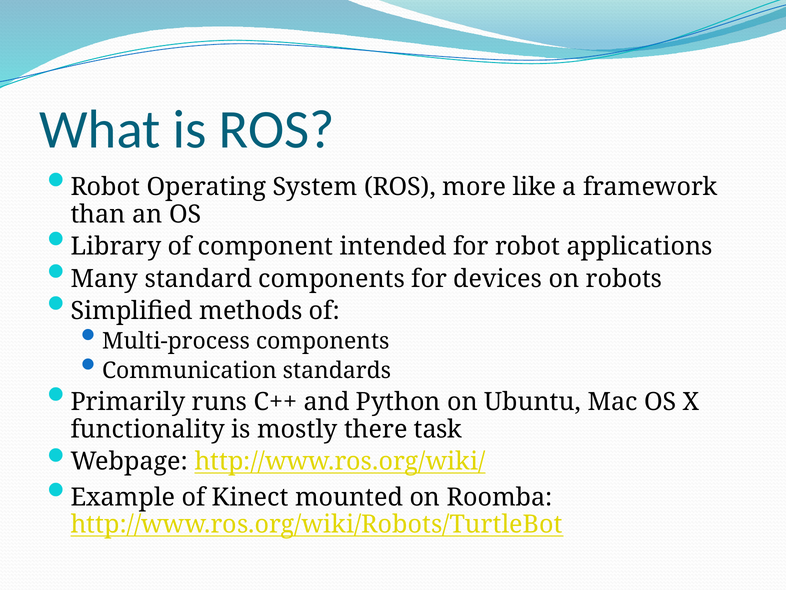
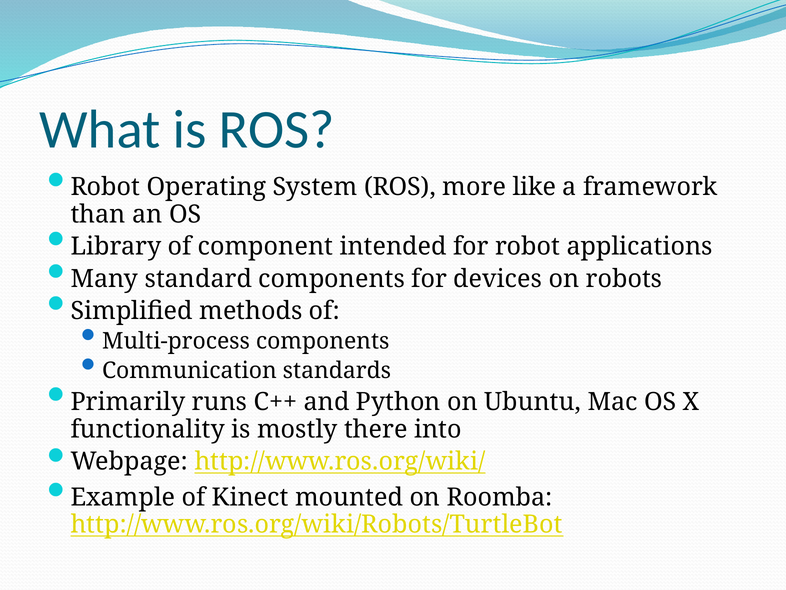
task: task -> into
